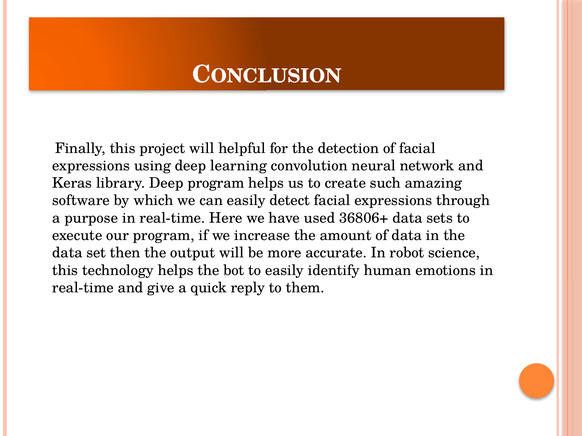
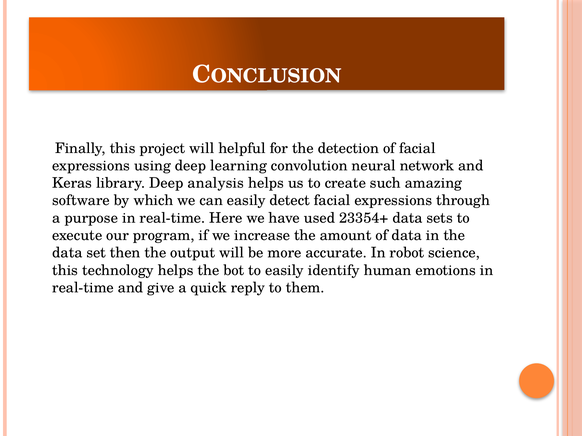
Deep program: program -> analysis
36806+: 36806+ -> 23354+
